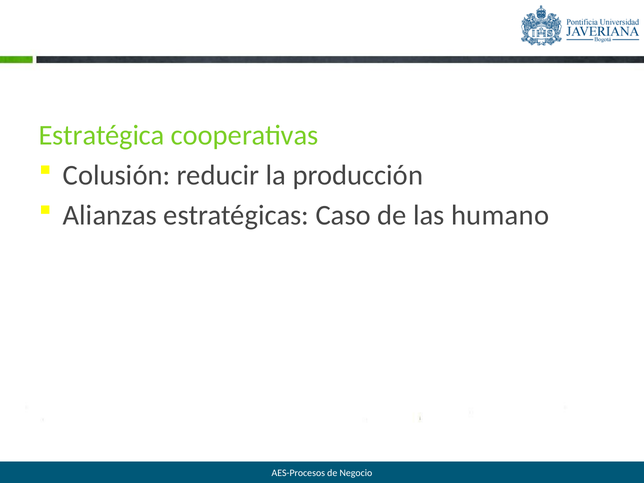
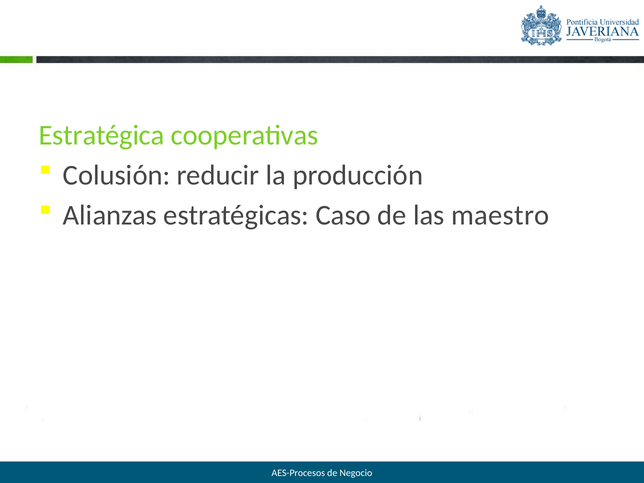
humano: humano -> maestro
